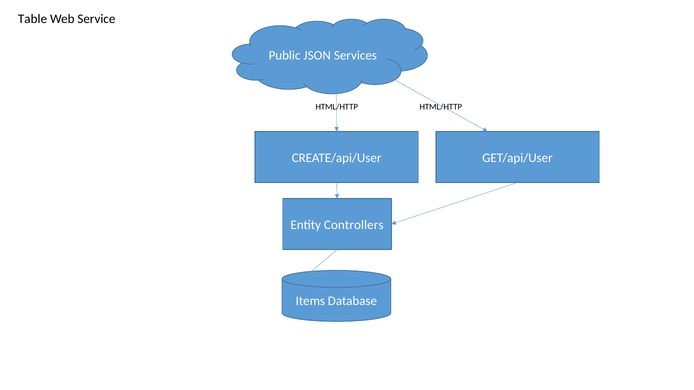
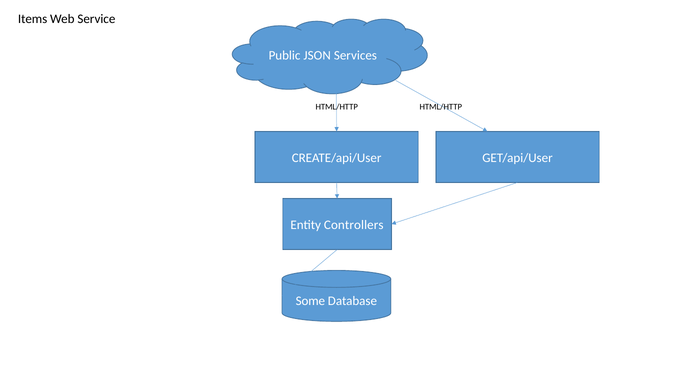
Table: Table -> Items
Items: Items -> Some
